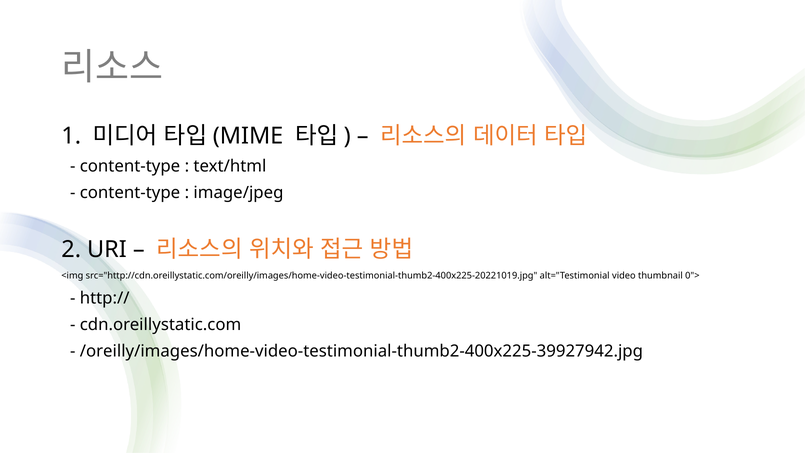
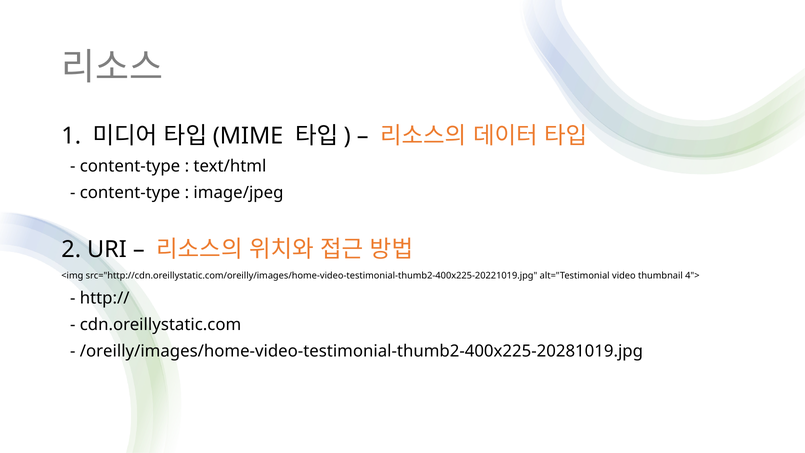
0">: 0"> -> 4">
/oreilly/images/home-video-testimonial-thumb2-400x225-39927942.jpg: /oreilly/images/home-video-testimonial-thumb2-400x225-39927942.jpg -> /oreilly/images/home-video-testimonial-thumb2-400x225-20281019.jpg
